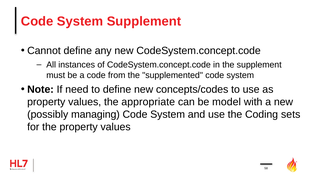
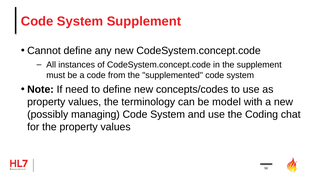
appropriate: appropriate -> terminology
sets: sets -> chat
